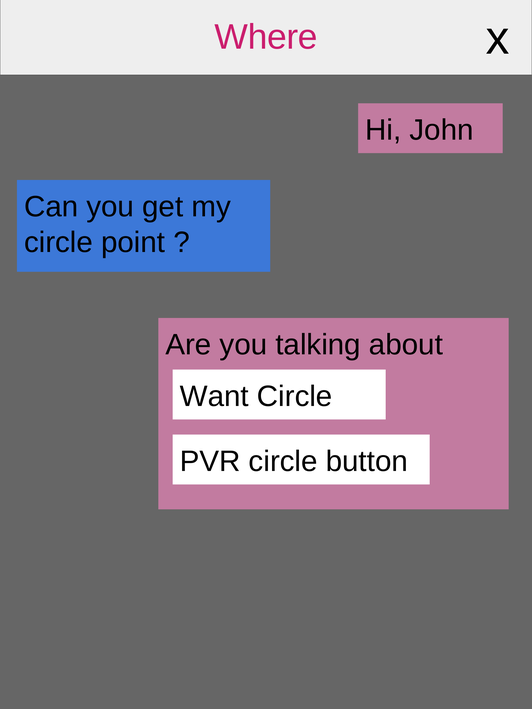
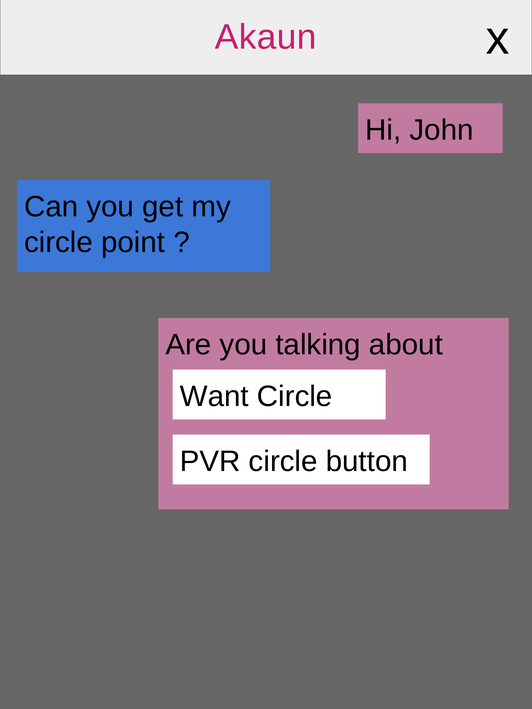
Where: Where -> Akaun
